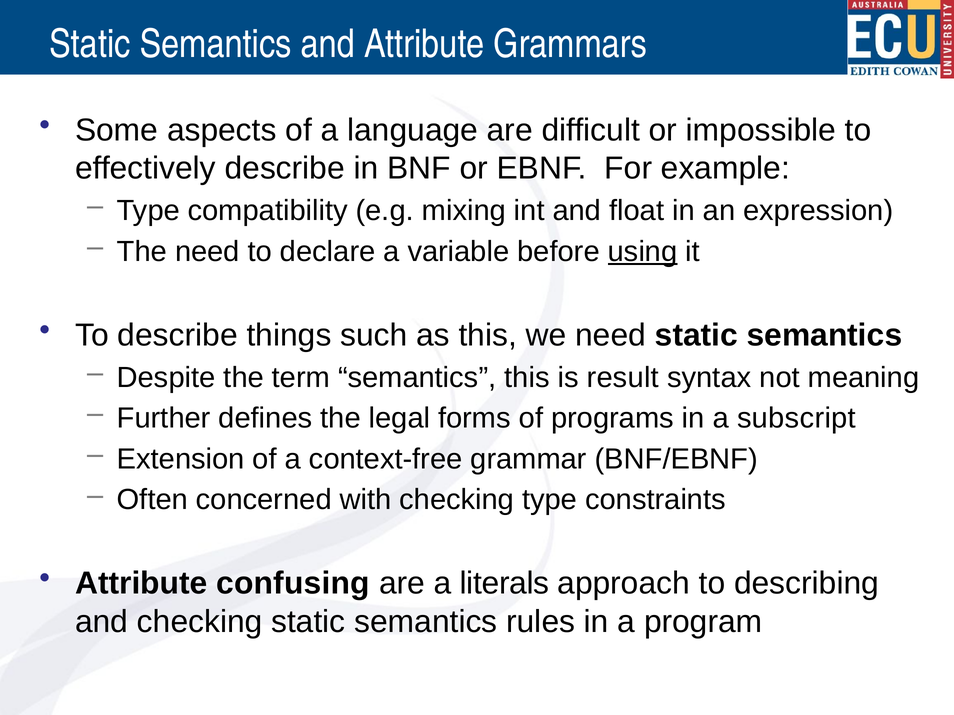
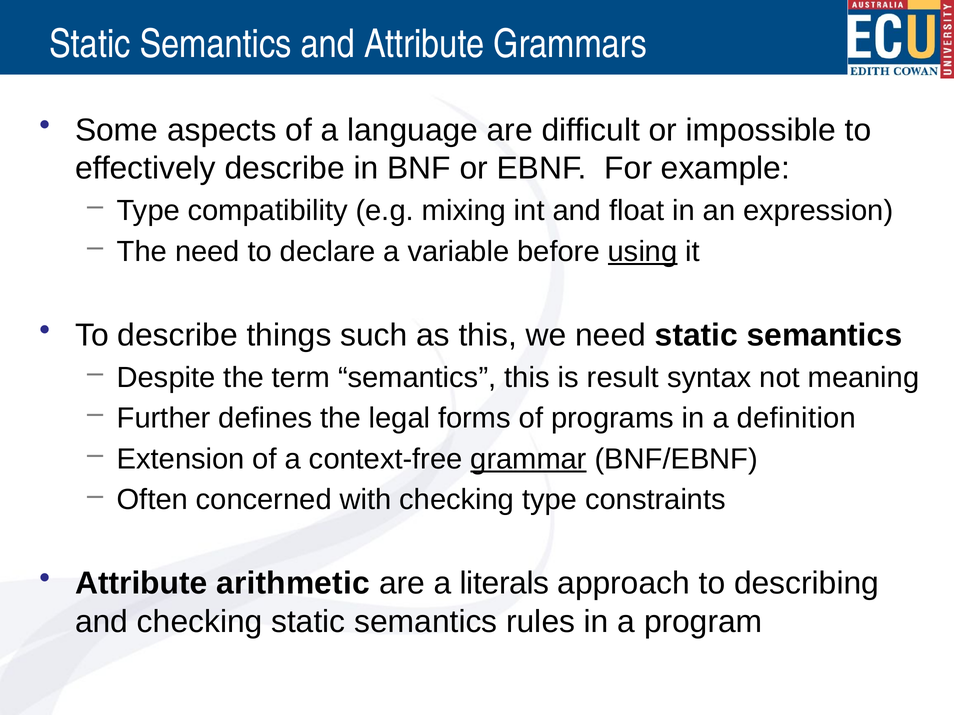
subscript: subscript -> definition
grammar underline: none -> present
confusing: confusing -> arithmetic
